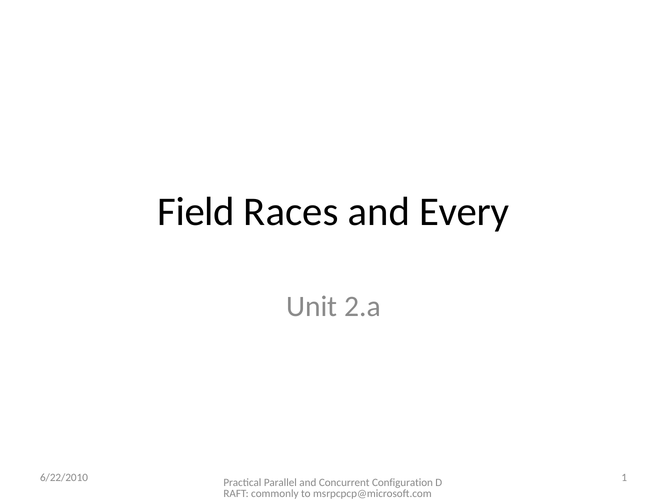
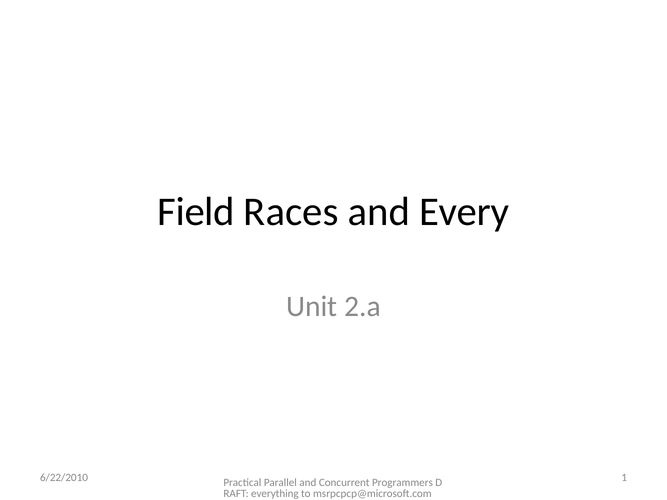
Configuration: Configuration -> Programmers
commonly: commonly -> everything
